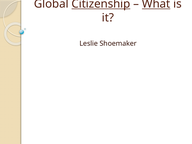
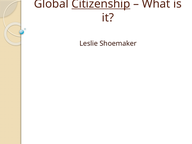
What underline: present -> none
